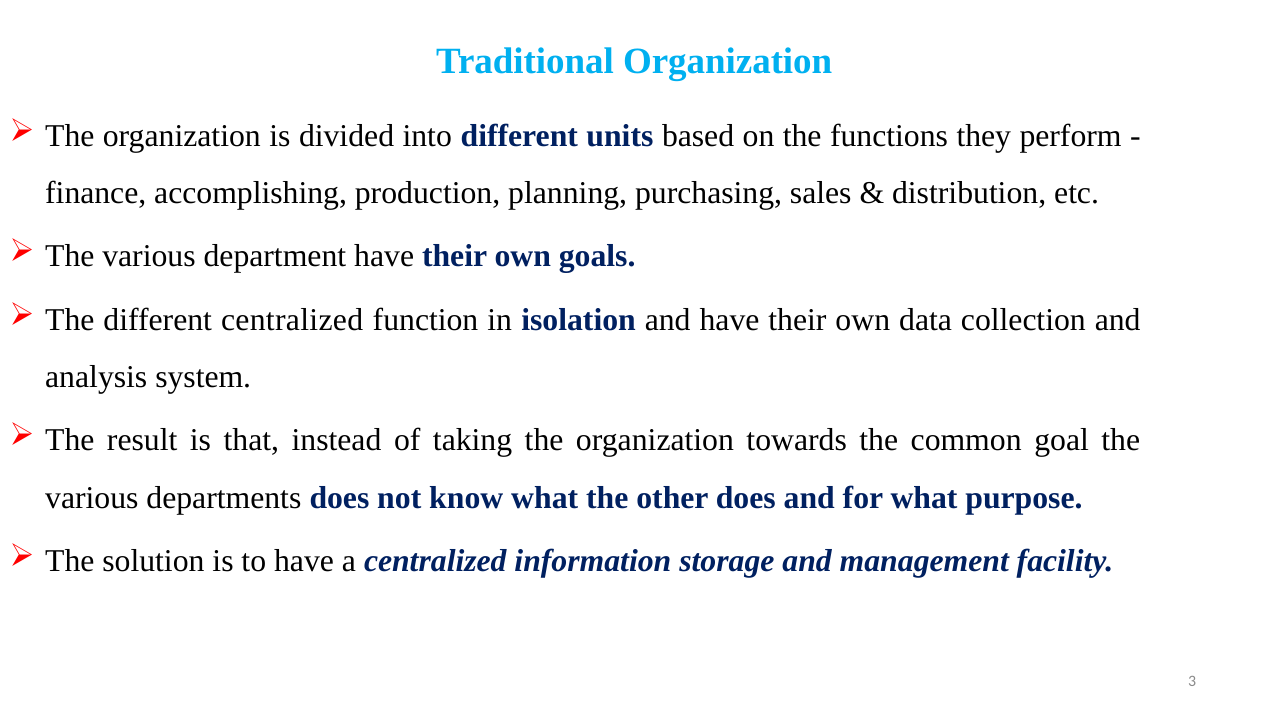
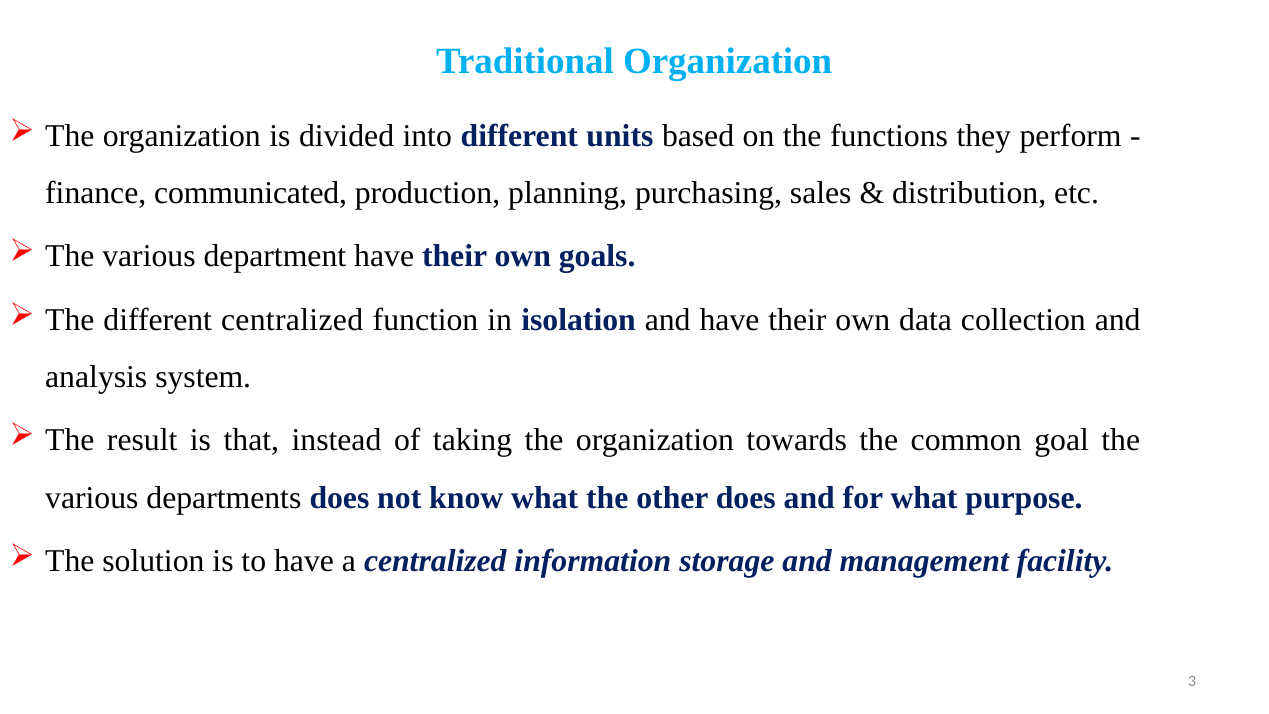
accomplishing: accomplishing -> communicated
